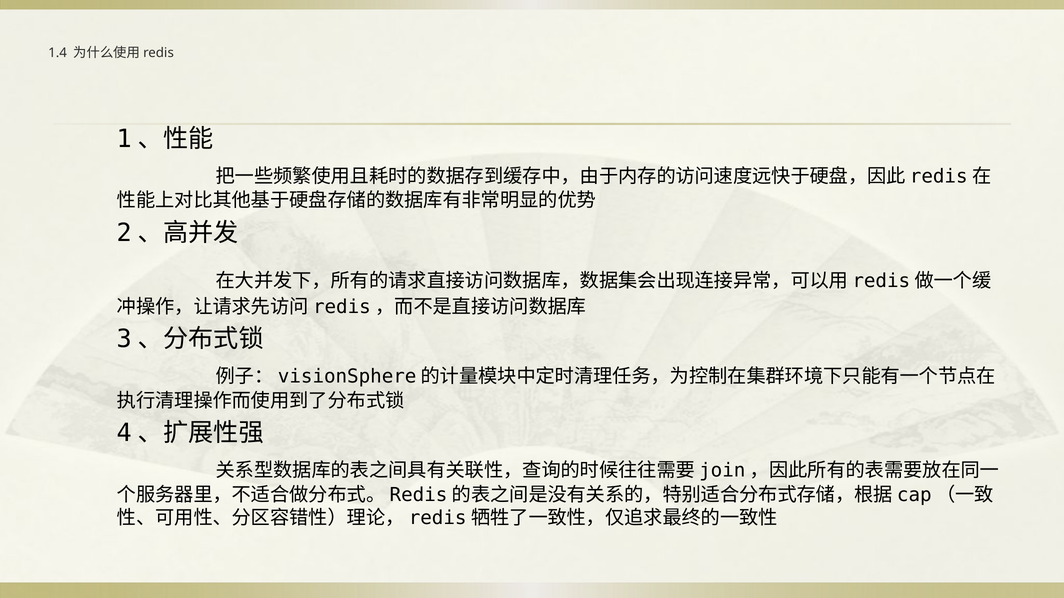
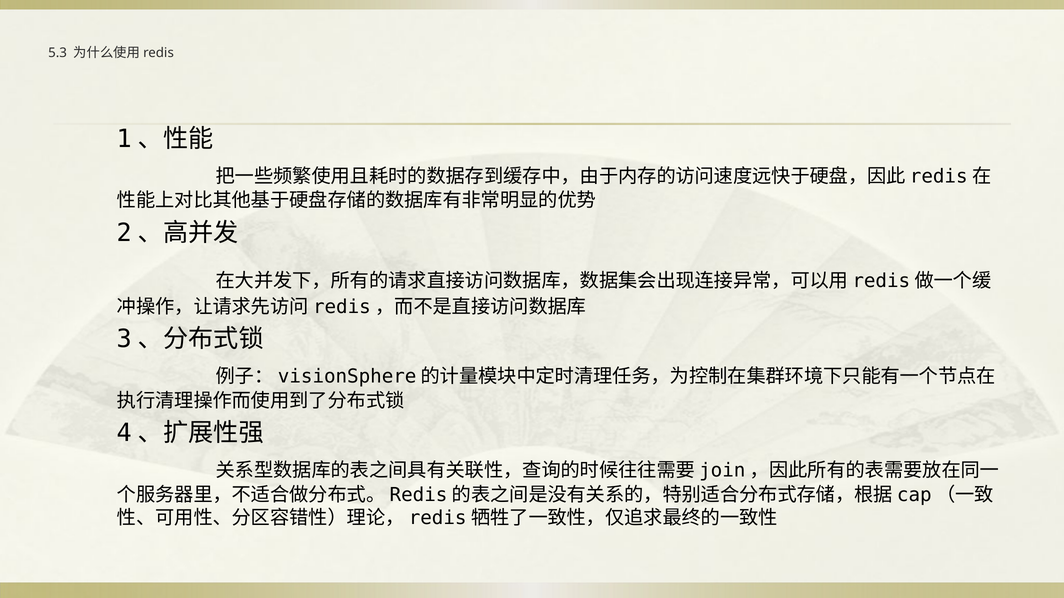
1.4: 1.4 -> 5.3
